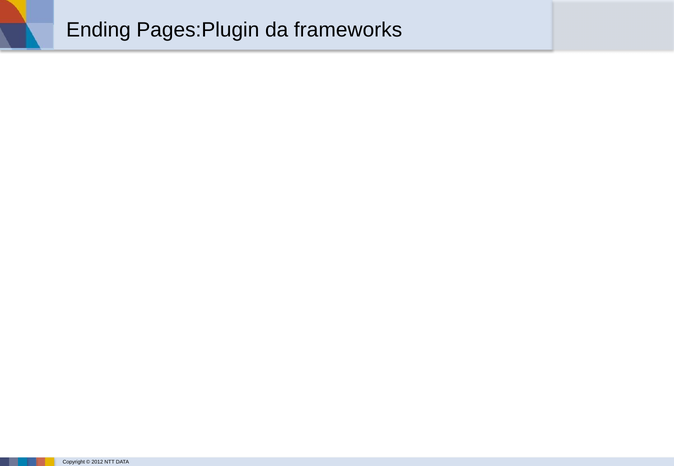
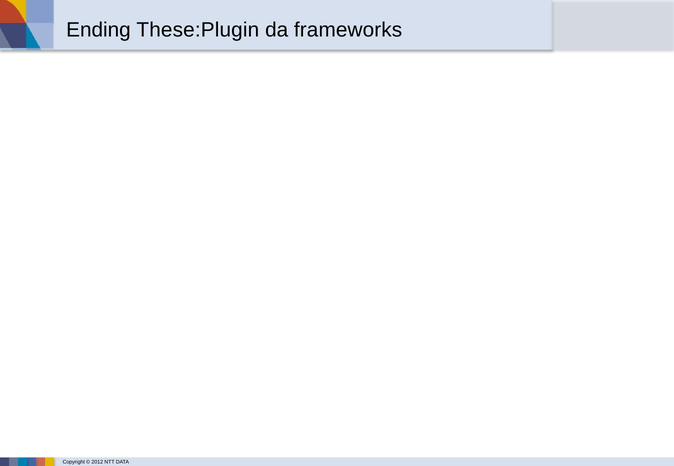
Pages:Plugin: Pages:Plugin -> These:Plugin
